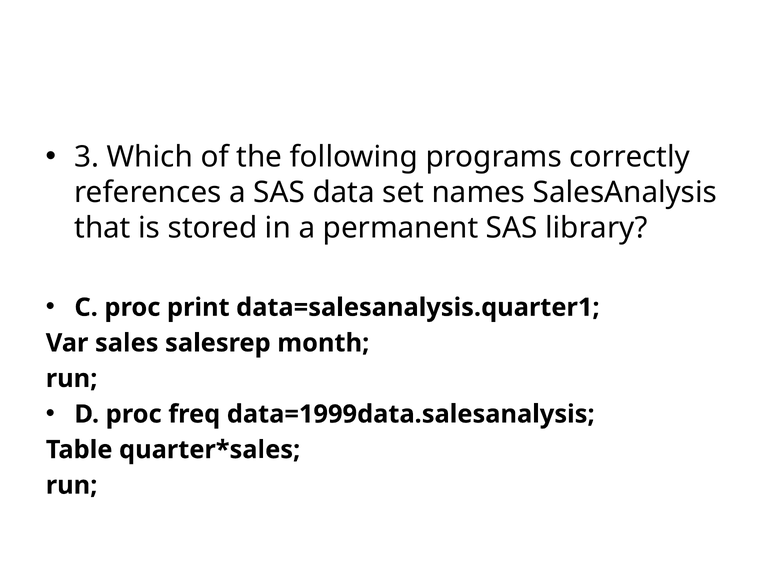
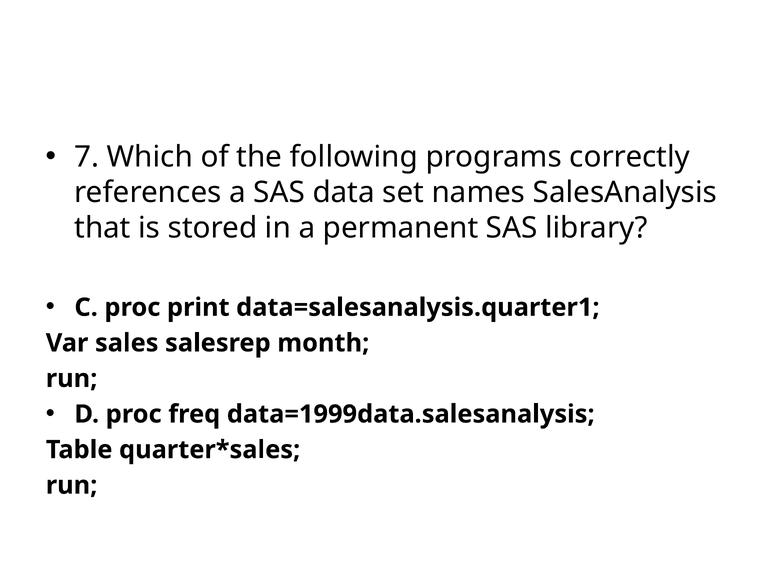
3: 3 -> 7
